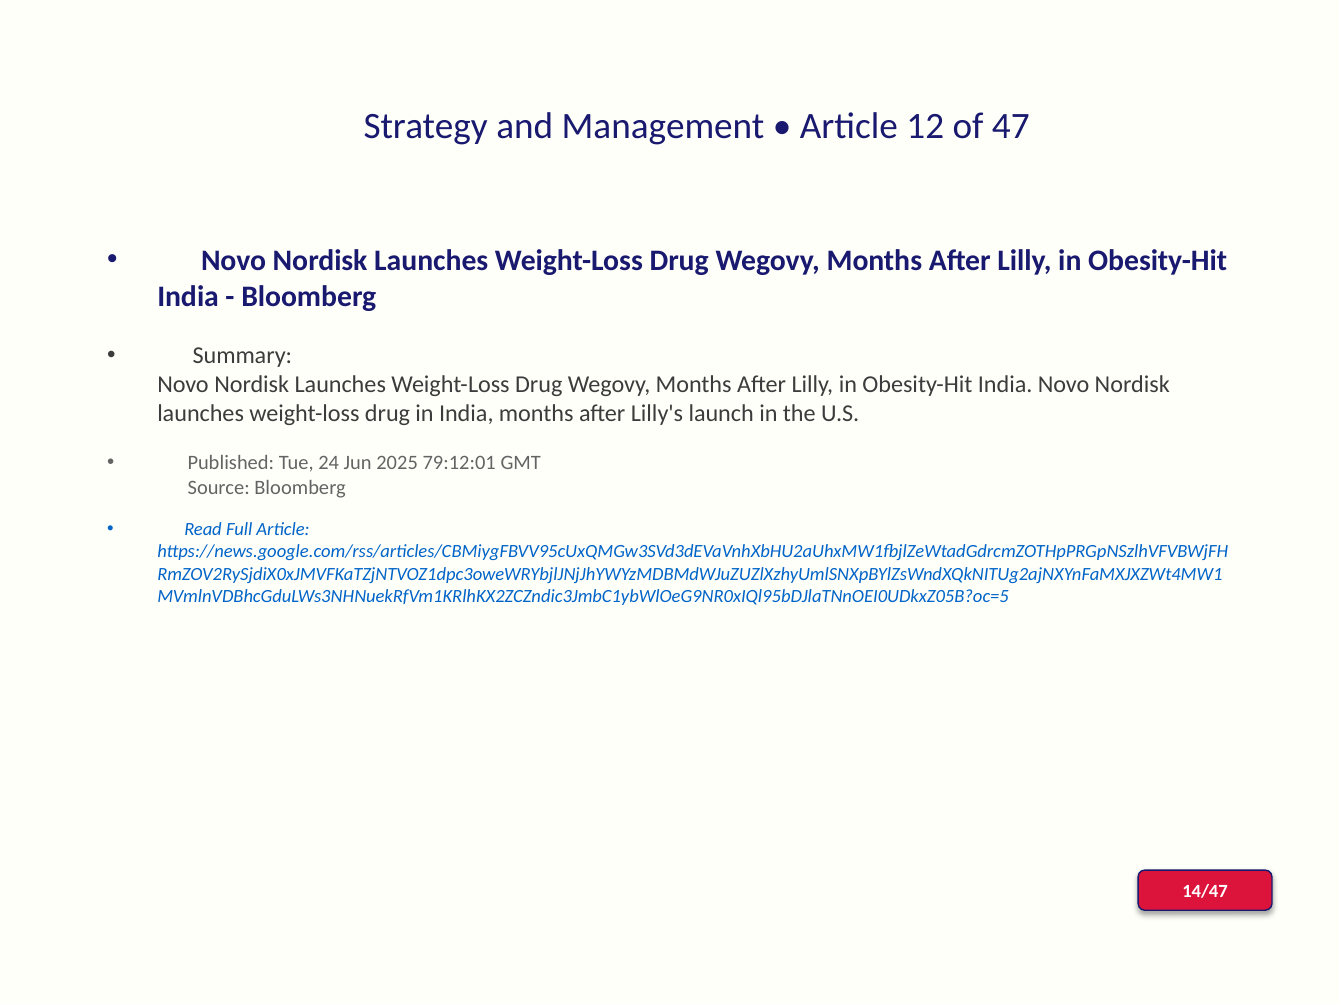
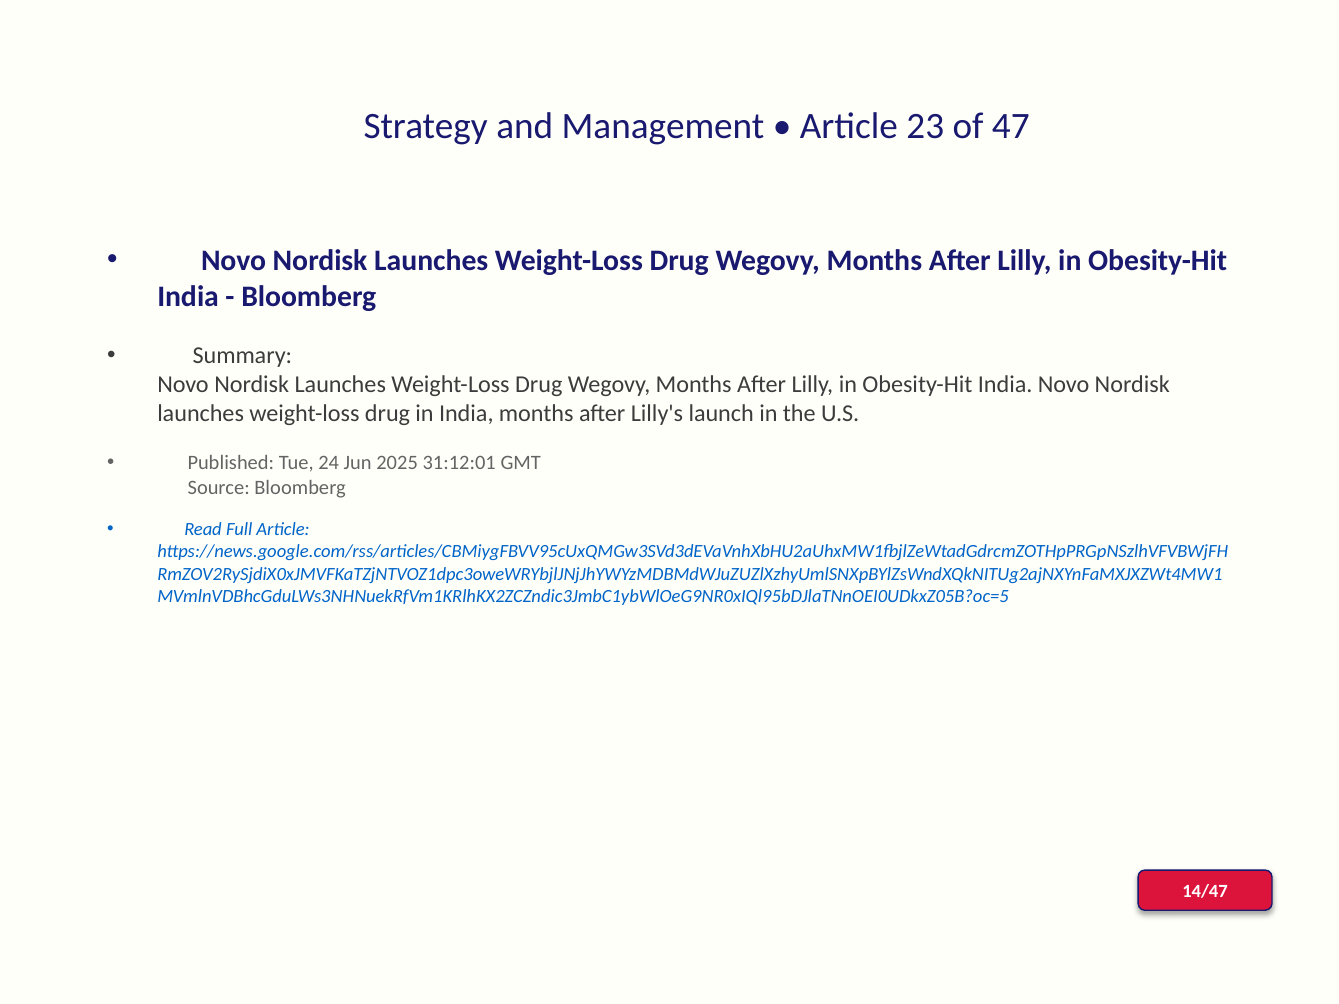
12: 12 -> 23
79:12:01: 79:12:01 -> 31:12:01
